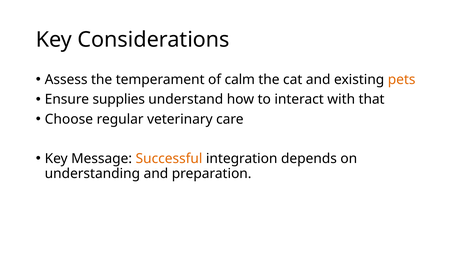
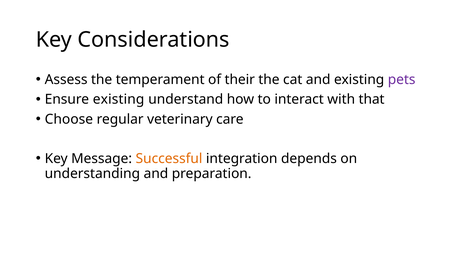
calm: calm -> their
pets colour: orange -> purple
Ensure supplies: supplies -> existing
